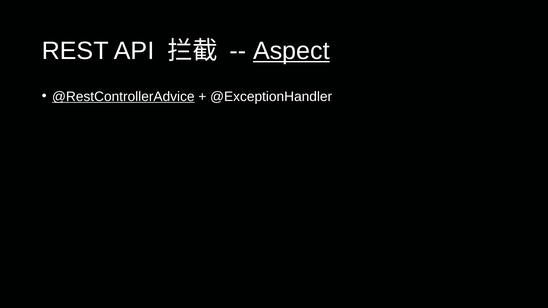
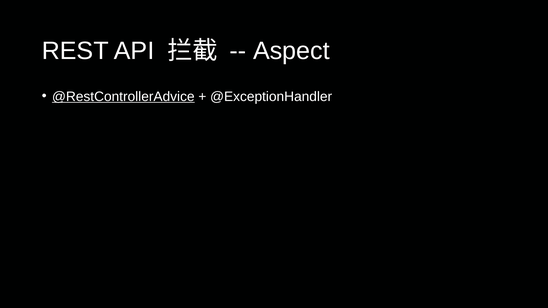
Aspect underline: present -> none
